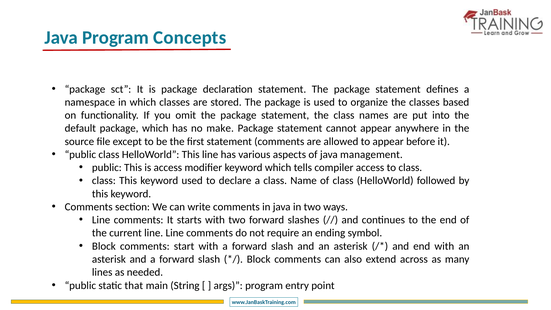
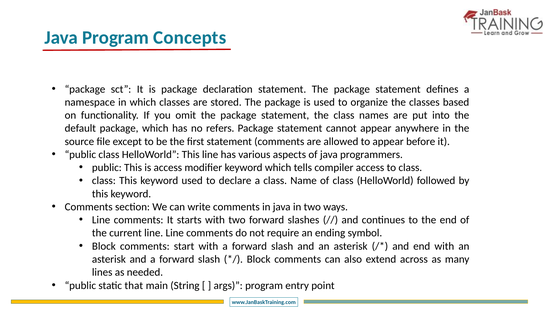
make: make -> refers
management: management -> programmers
